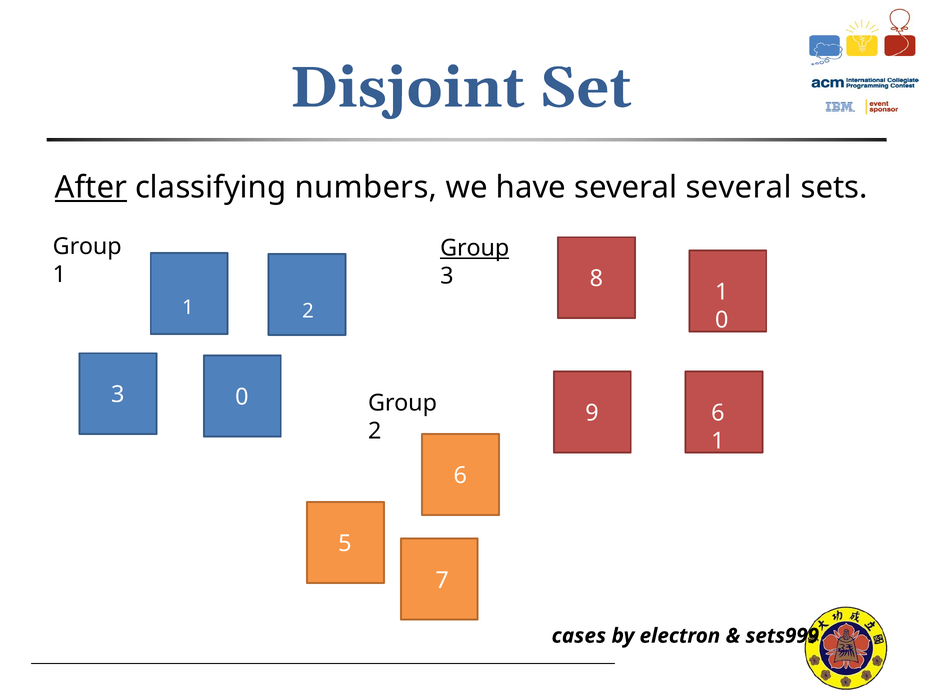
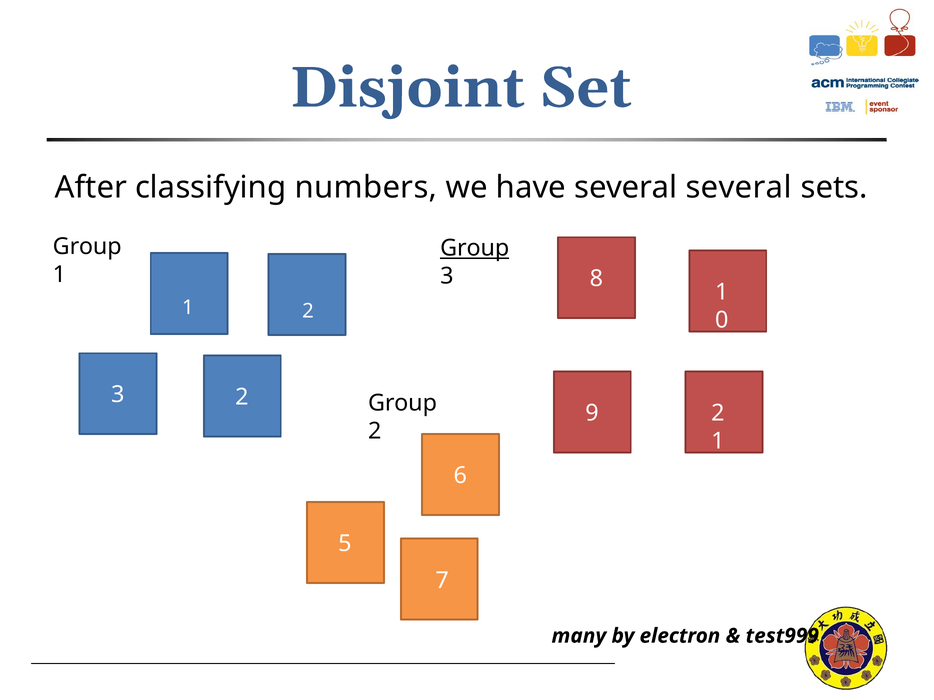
After underline: present -> none
3 0: 0 -> 2
9 6: 6 -> 2
cases: cases -> many
sets999: sets999 -> test999
